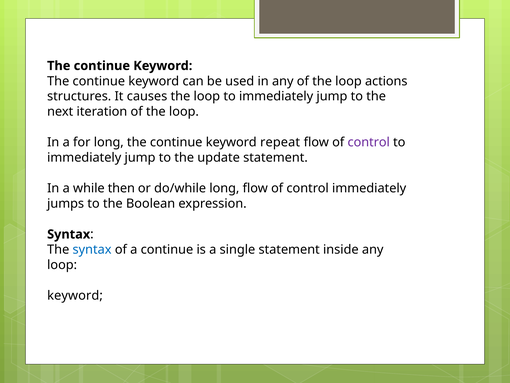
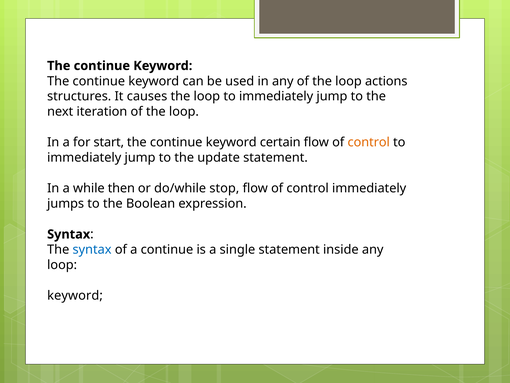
for long: long -> start
repeat: repeat -> certain
control at (369, 142) colour: purple -> orange
do/while long: long -> stop
